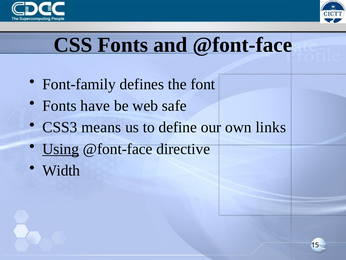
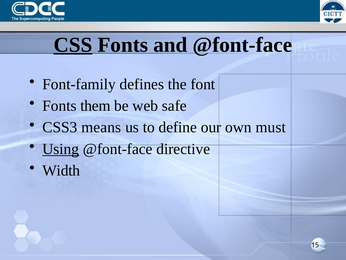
CSS underline: none -> present
have: have -> them
links: links -> must
